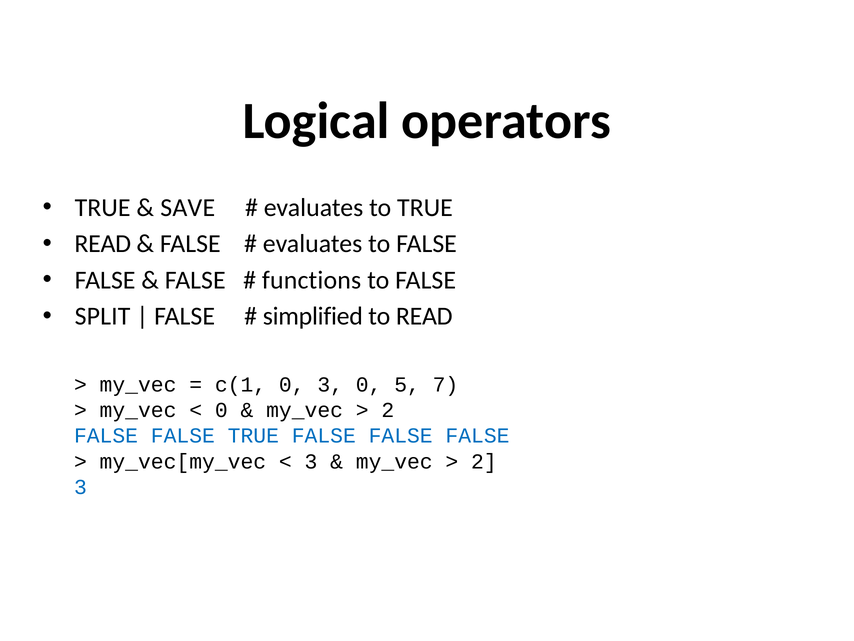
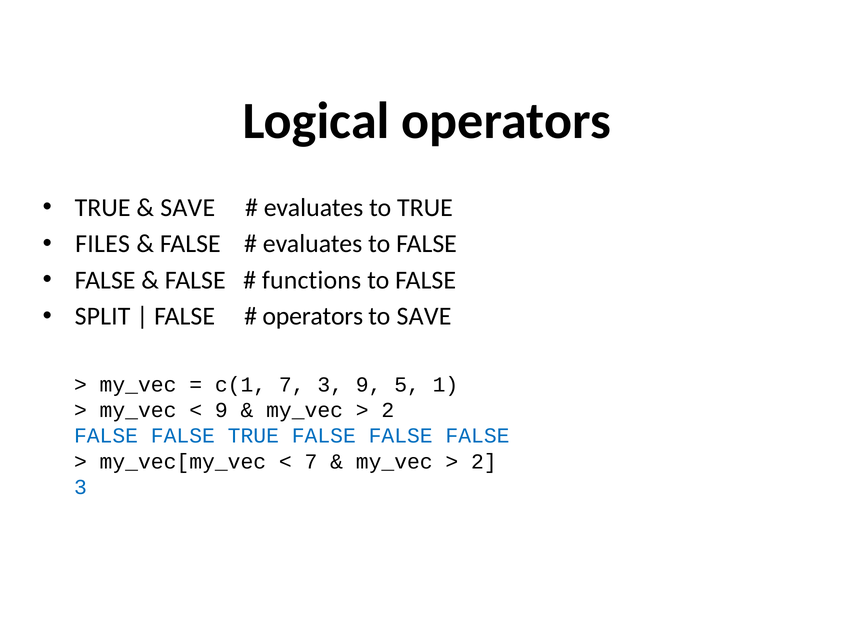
READ at (103, 244): READ -> FILES
simplified at (313, 316): simplified -> operators
to READ: READ -> SAVE
c(1 0: 0 -> 7
3 0: 0 -> 9
7: 7 -> 1
0 at (221, 410): 0 -> 9
3 at (311, 461): 3 -> 7
